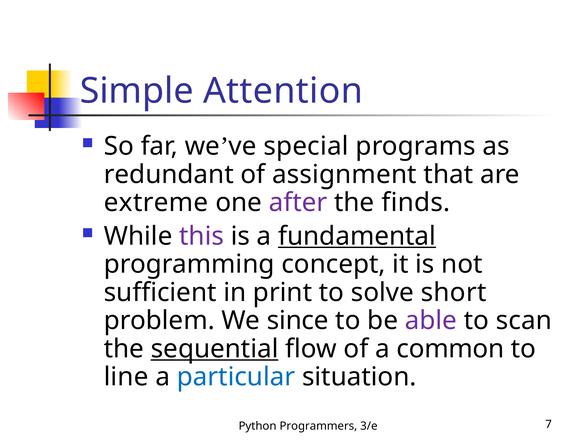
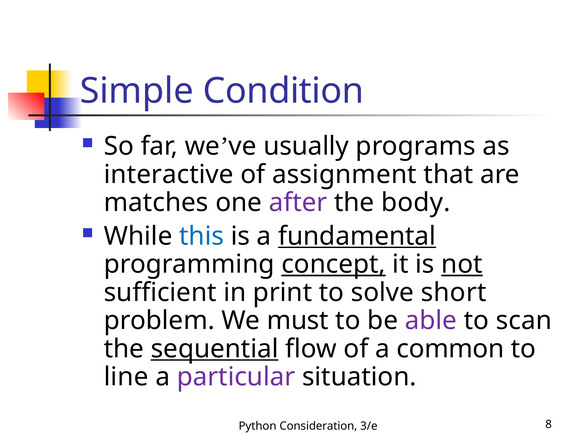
Attention: Attention -> Condition
special: special -> usually
redundant: redundant -> interactive
extreme: extreme -> matches
finds: finds -> body
this colour: purple -> blue
concept underline: none -> present
not underline: none -> present
since: since -> must
particular colour: blue -> purple
Programmers: Programmers -> Consideration
7: 7 -> 8
